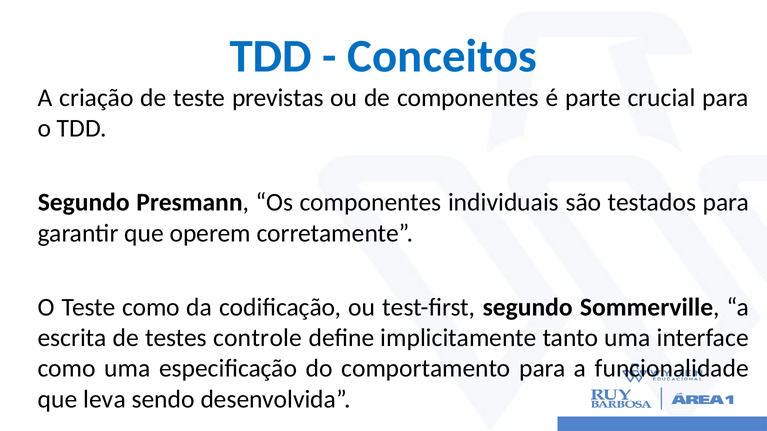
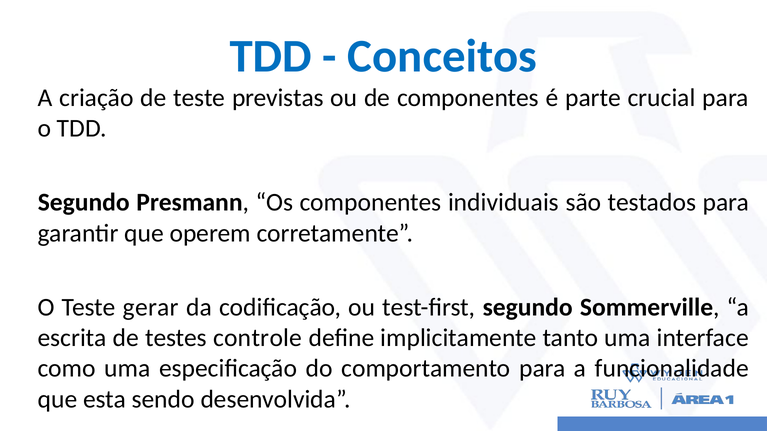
Teste como: como -> gerar
leva: leva -> esta
